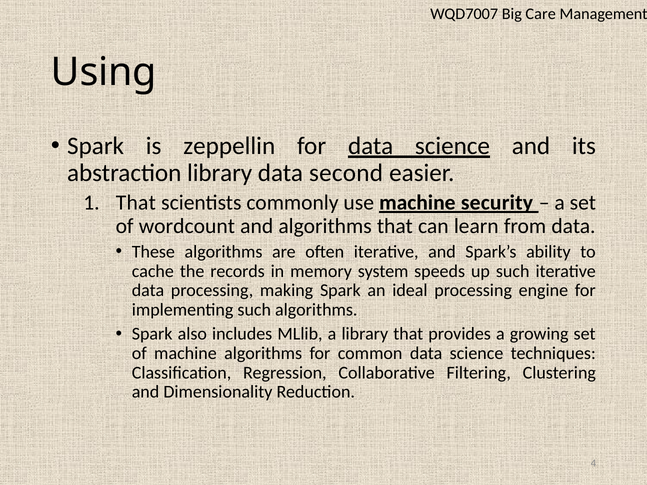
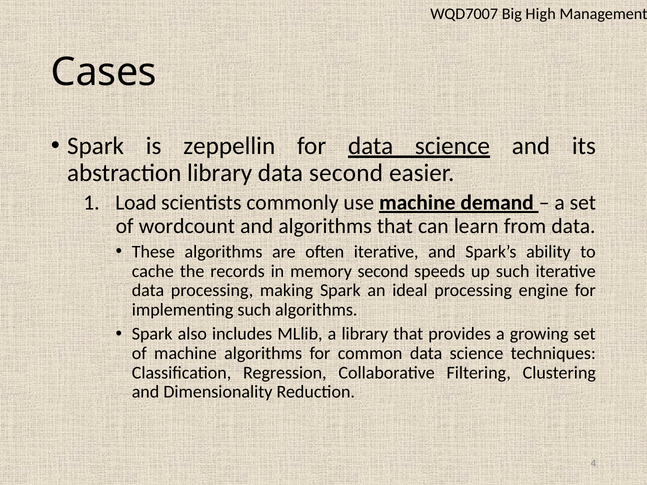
Care: Care -> High
Using: Using -> Cases
That at (136, 203): That -> Load
security: security -> demand
memory system: system -> second
